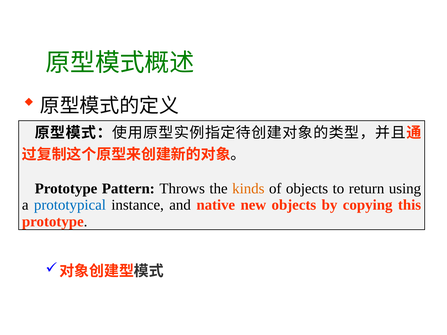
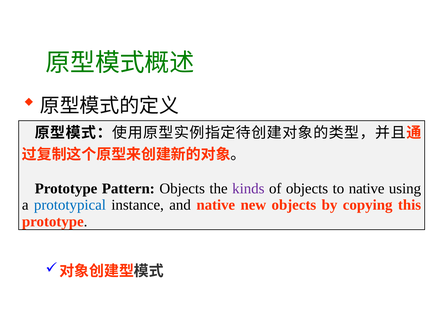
Pattern Throws: Throws -> Objects
kinds colour: orange -> purple
to return: return -> native
